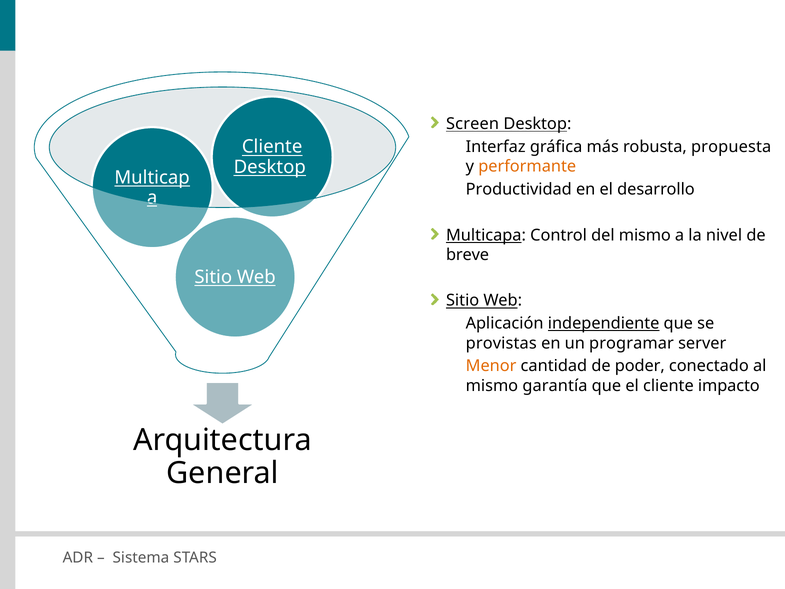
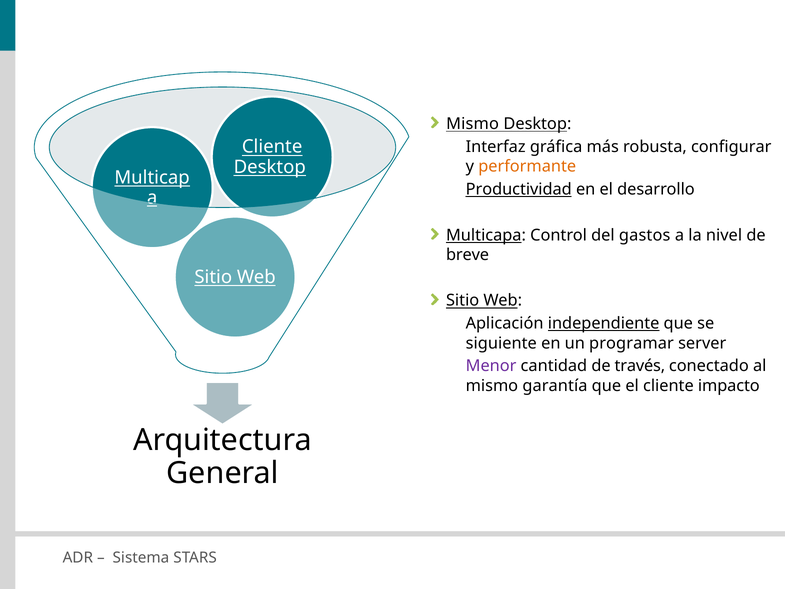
Screen at (473, 124): Screen -> Mismo
propuesta: propuesta -> configurar
Productividad underline: none -> present
del mismo: mismo -> gastos
provistas: provistas -> siguiente
Menor colour: orange -> purple
poder: poder -> través
